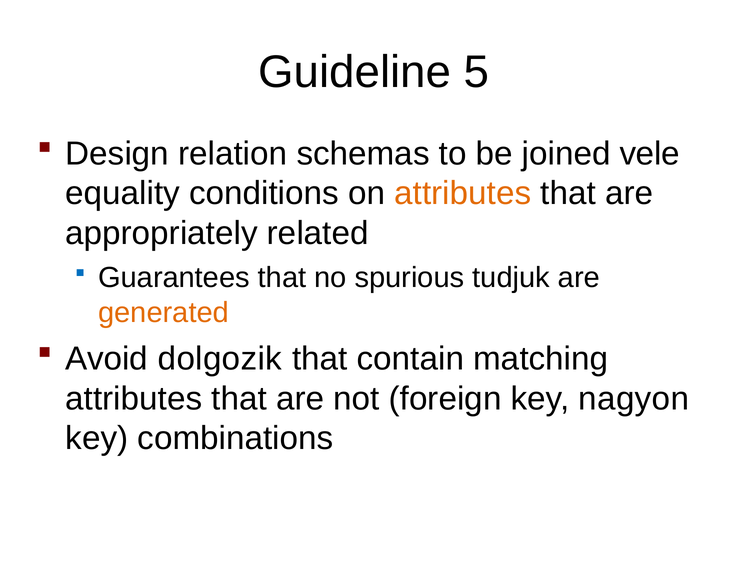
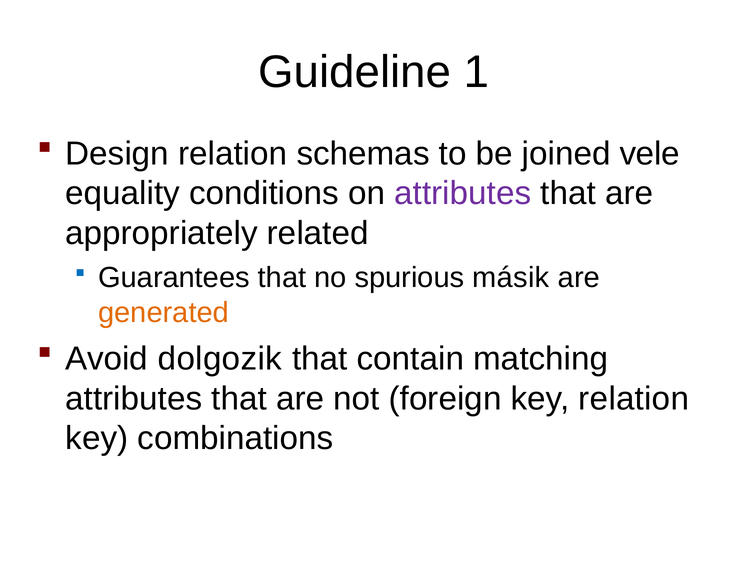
5: 5 -> 1
attributes at (463, 193) colour: orange -> purple
tudjuk: tudjuk -> másik
key nagyon: nagyon -> relation
